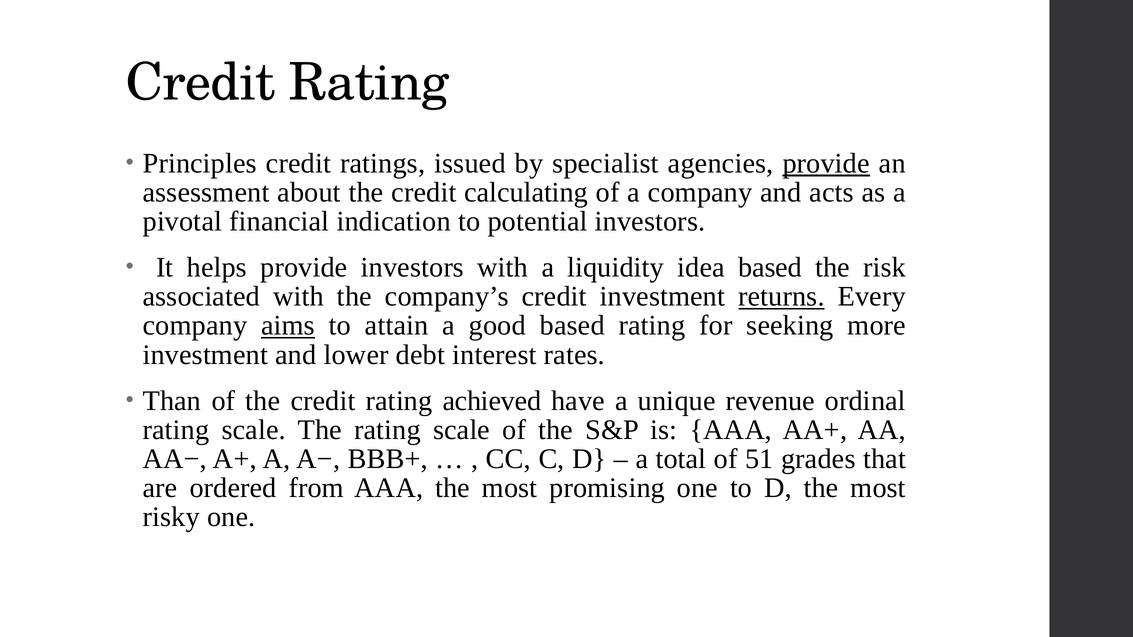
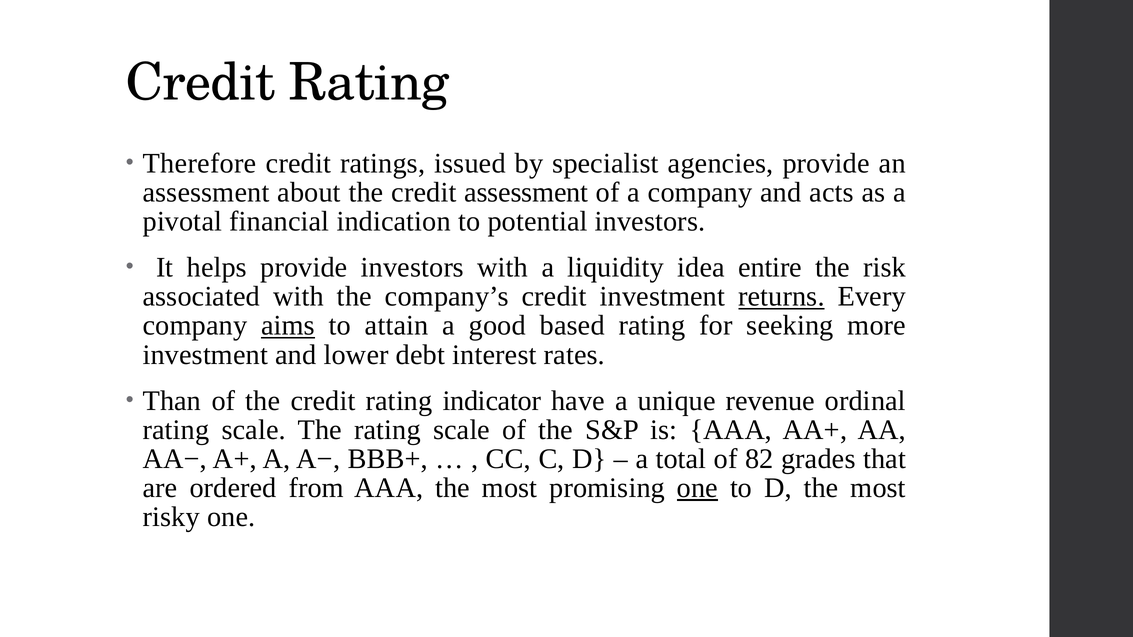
Principles: Principles -> Therefore
provide at (826, 163) underline: present -> none
credit calculating: calculating -> assessment
idea based: based -> entire
achieved: achieved -> indicator
51: 51 -> 82
one at (697, 488) underline: none -> present
